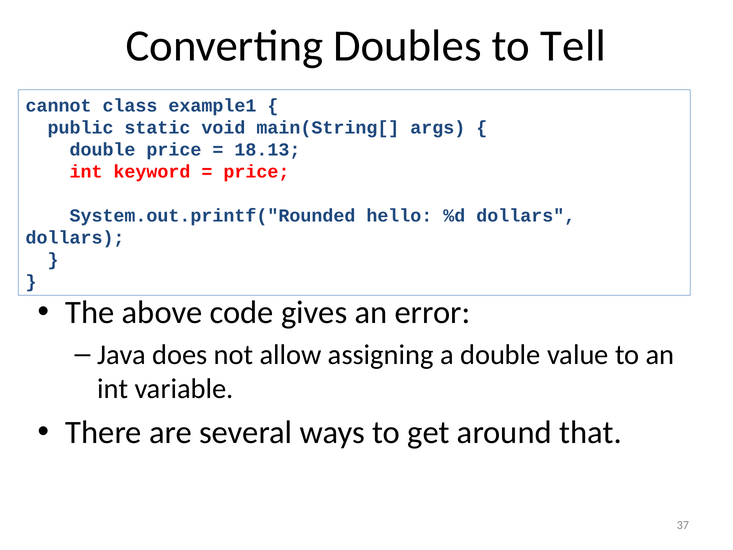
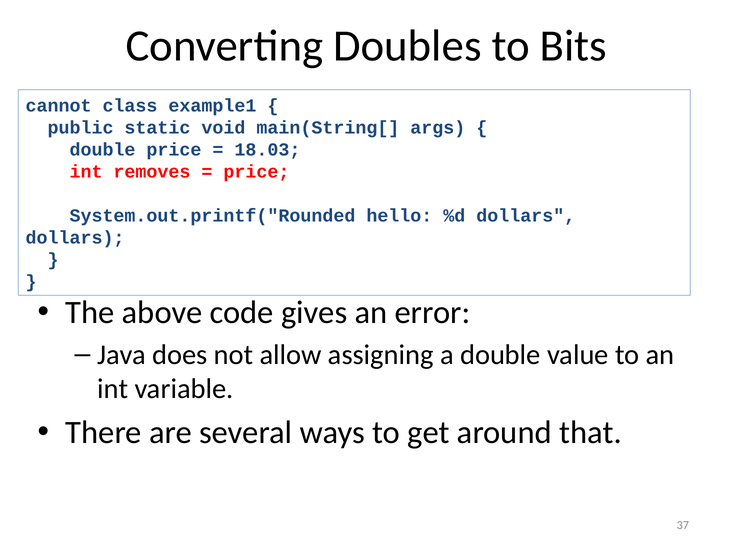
Tell: Tell -> Bits
18.13: 18.13 -> 18.03
keyword: keyword -> removes
